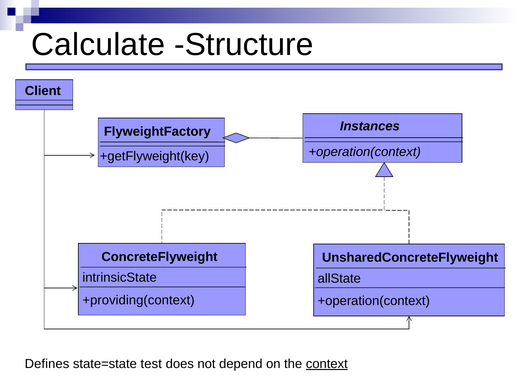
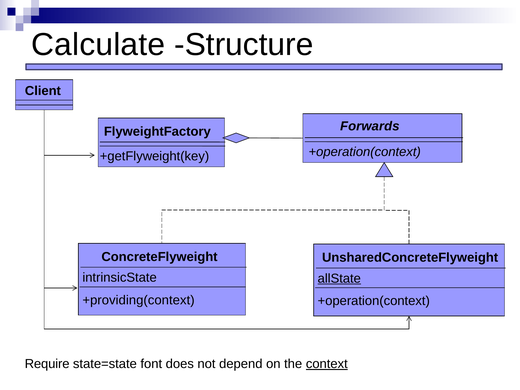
Instances: Instances -> Forwards
allState underline: none -> present
Defines: Defines -> Require
test: test -> font
